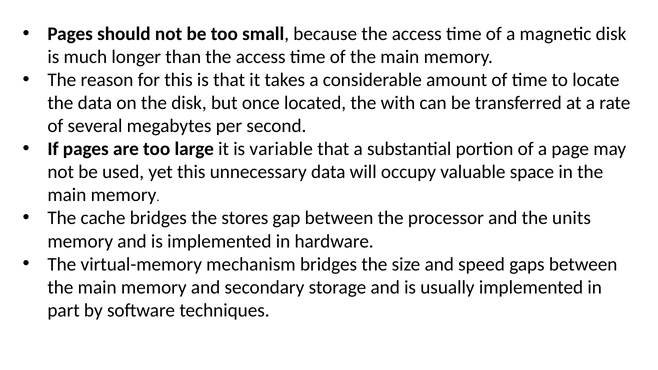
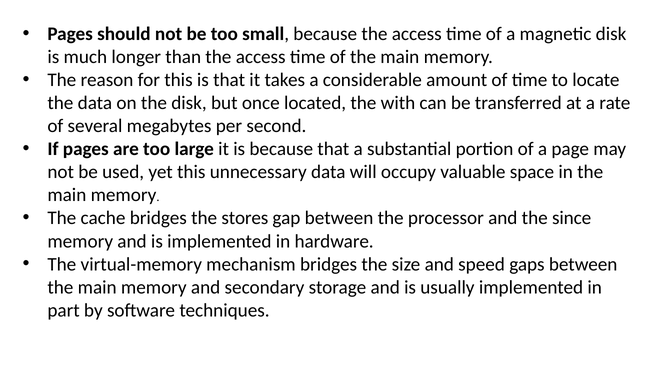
is variable: variable -> because
units: units -> since
